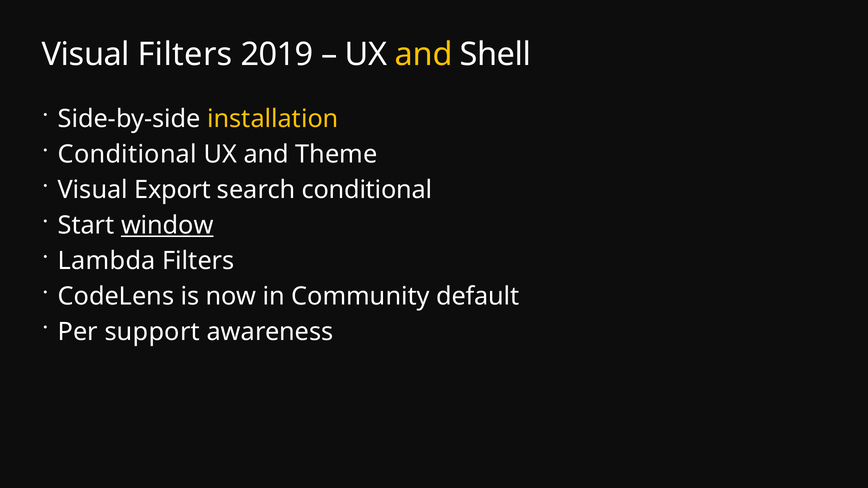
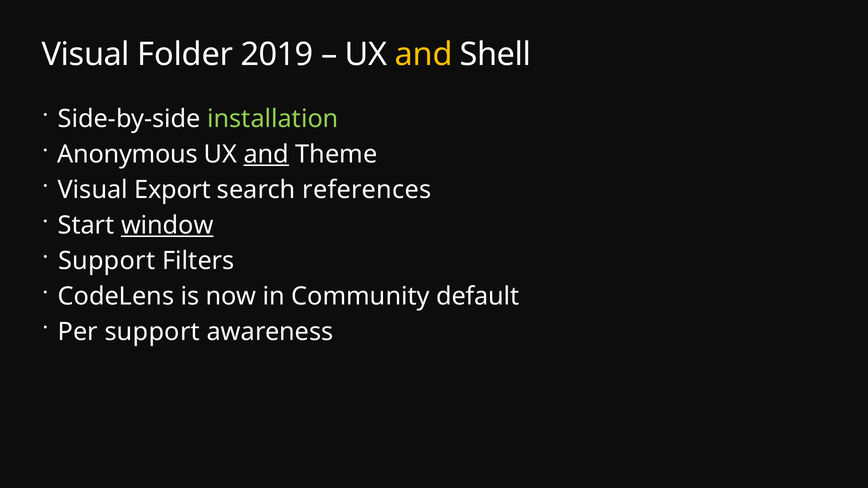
Visual Filters: Filters -> Folder
installation colour: yellow -> light green
Conditional at (127, 155): Conditional -> Anonymous
and at (266, 155) underline: none -> present
search conditional: conditional -> references
Lambda at (107, 261): Lambda -> Support
